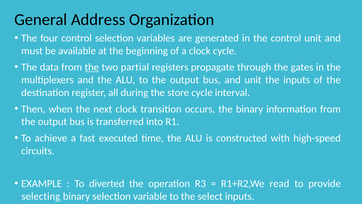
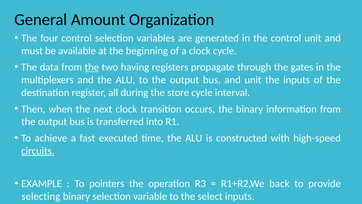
Address: Address -> Amount
partial: partial -> having
circuits underline: none -> present
diverted: diverted -> pointers
read: read -> back
